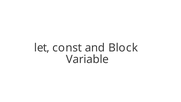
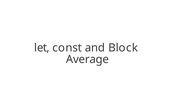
Variable: Variable -> Average
